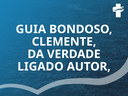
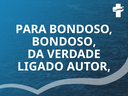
GUIA: GUIA -> PARA
CLEMENTE at (64, 42): CLEMENTE -> BONDOSO
